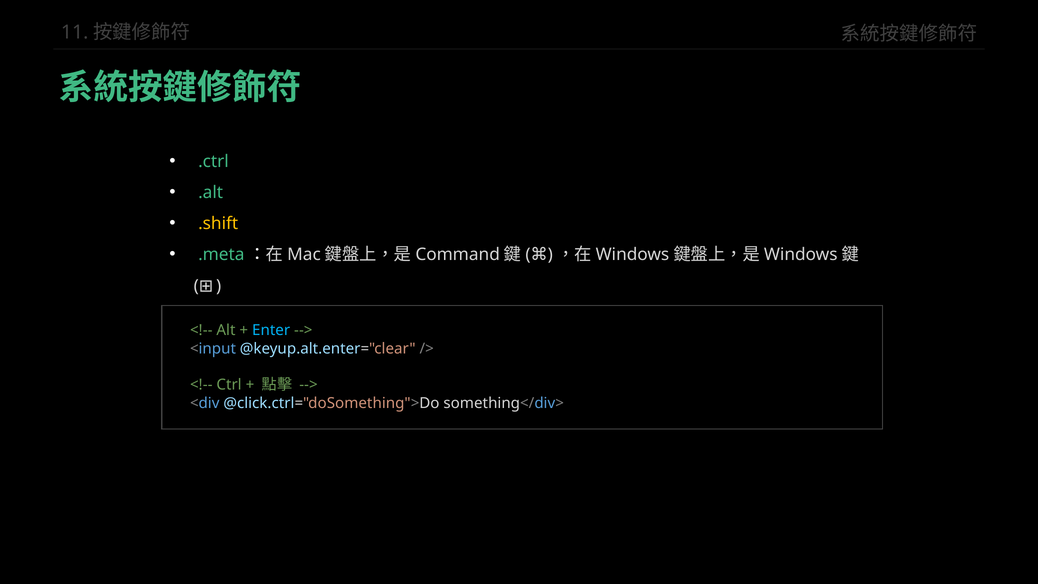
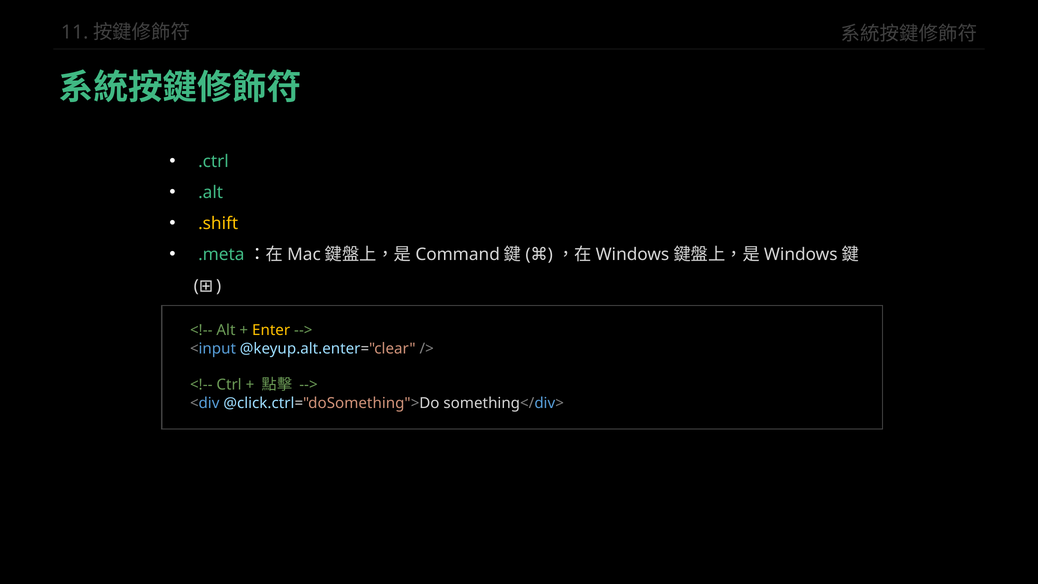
Enter colour: light blue -> yellow
